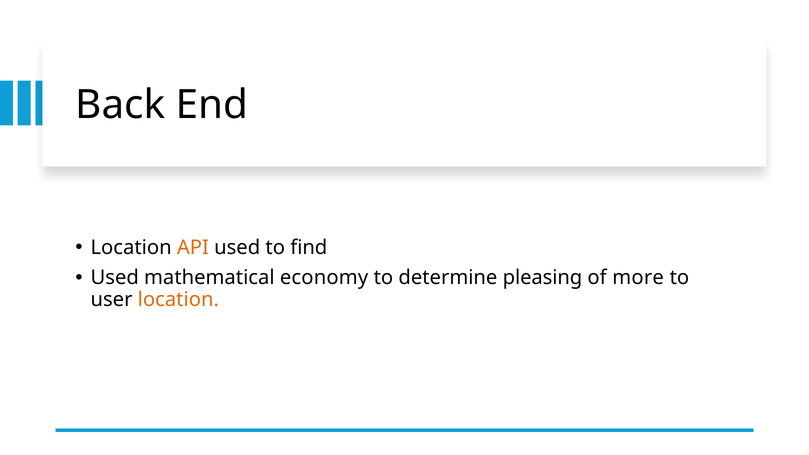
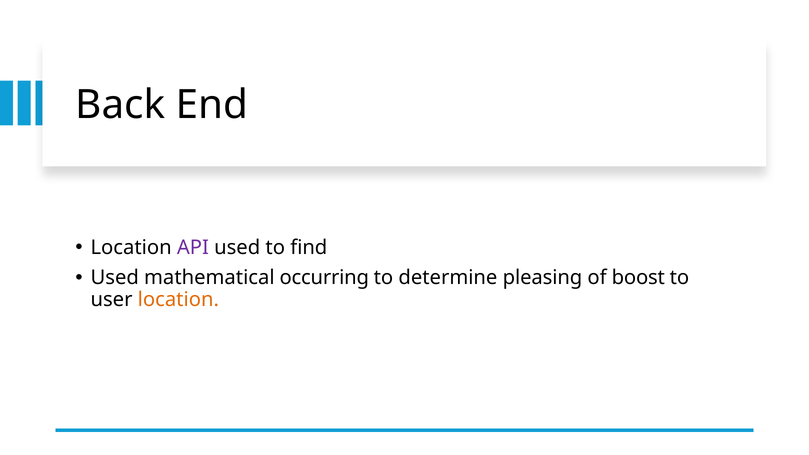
API colour: orange -> purple
economy: economy -> occurring
more: more -> boost
